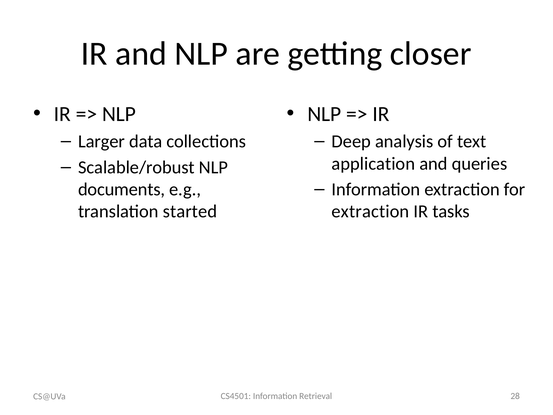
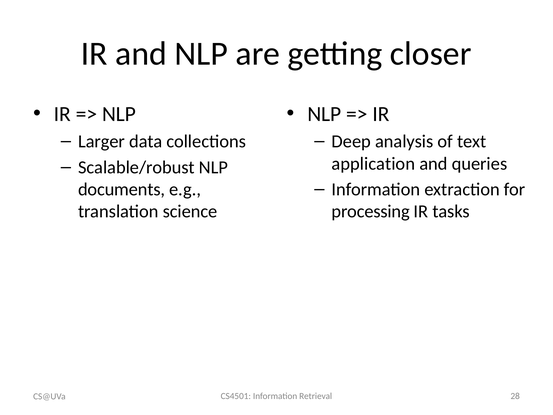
started: started -> science
extraction at (370, 211): extraction -> processing
